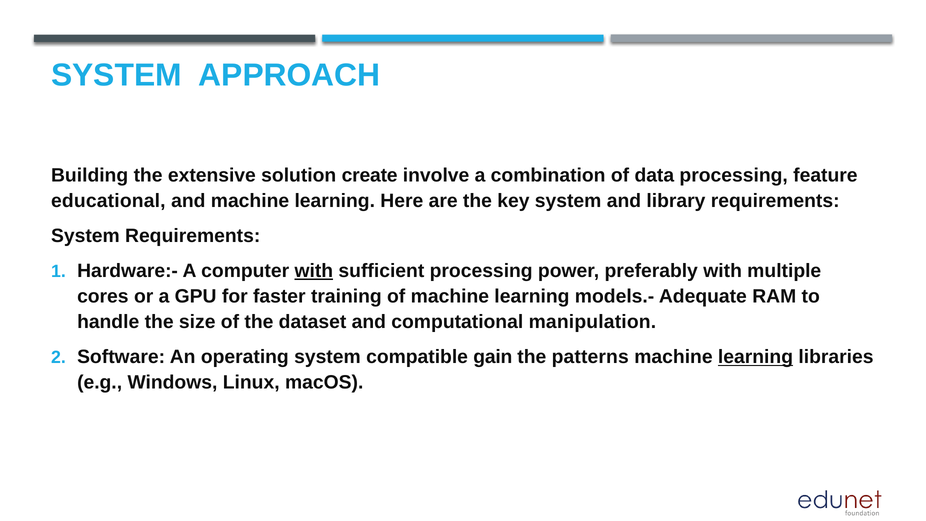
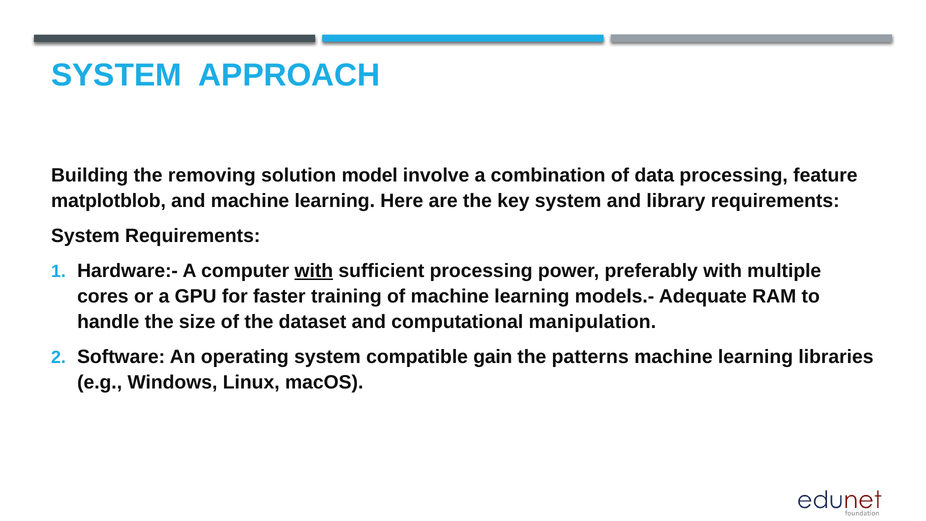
extensive: extensive -> removing
create: create -> model
educational: educational -> matplotblob
learning at (755, 357) underline: present -> none
